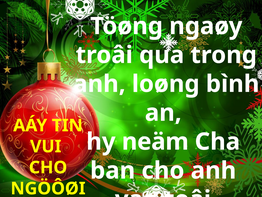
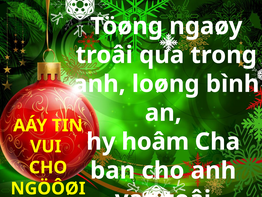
neäm: neäm -> hoâm
